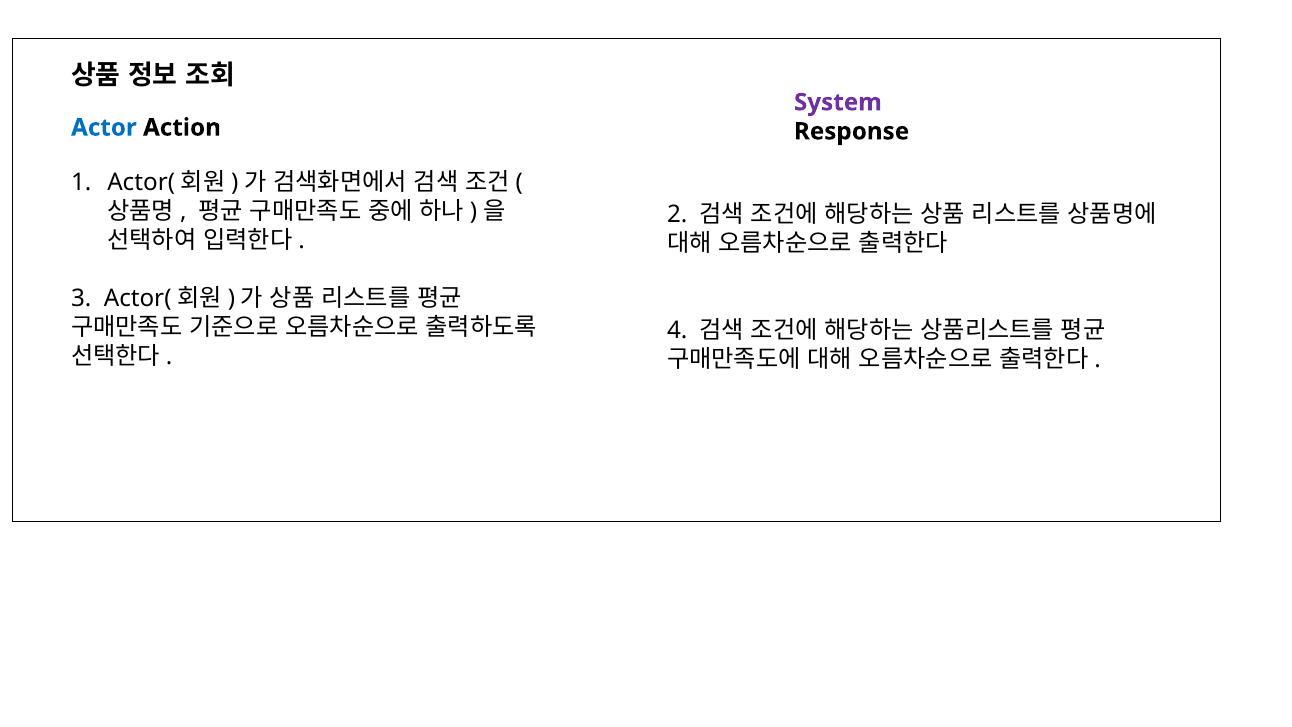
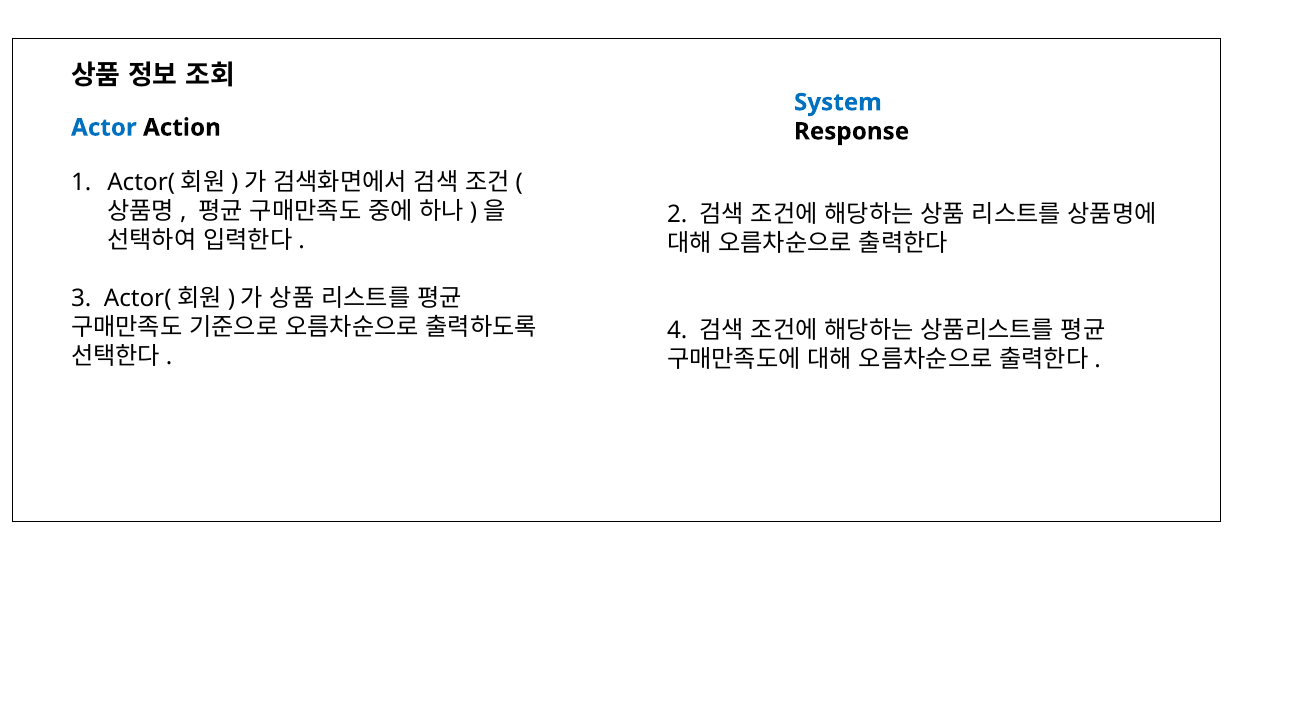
System colour: purple -> blue
